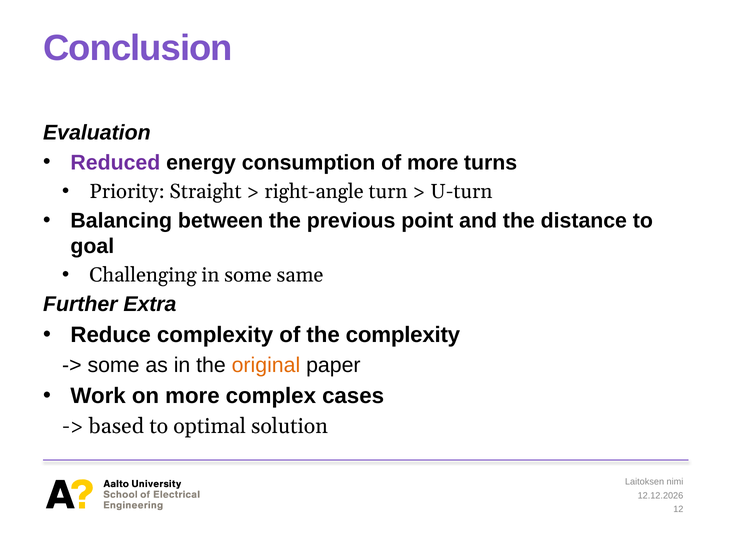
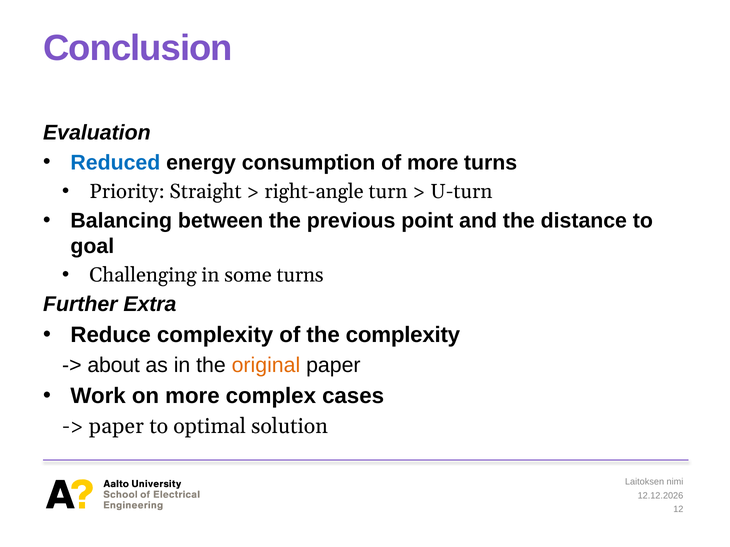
Reduced colour: purple -> blue
some same: same -> turns
some at (114, 366): some -> about
based at (116, 427): based -> paper
